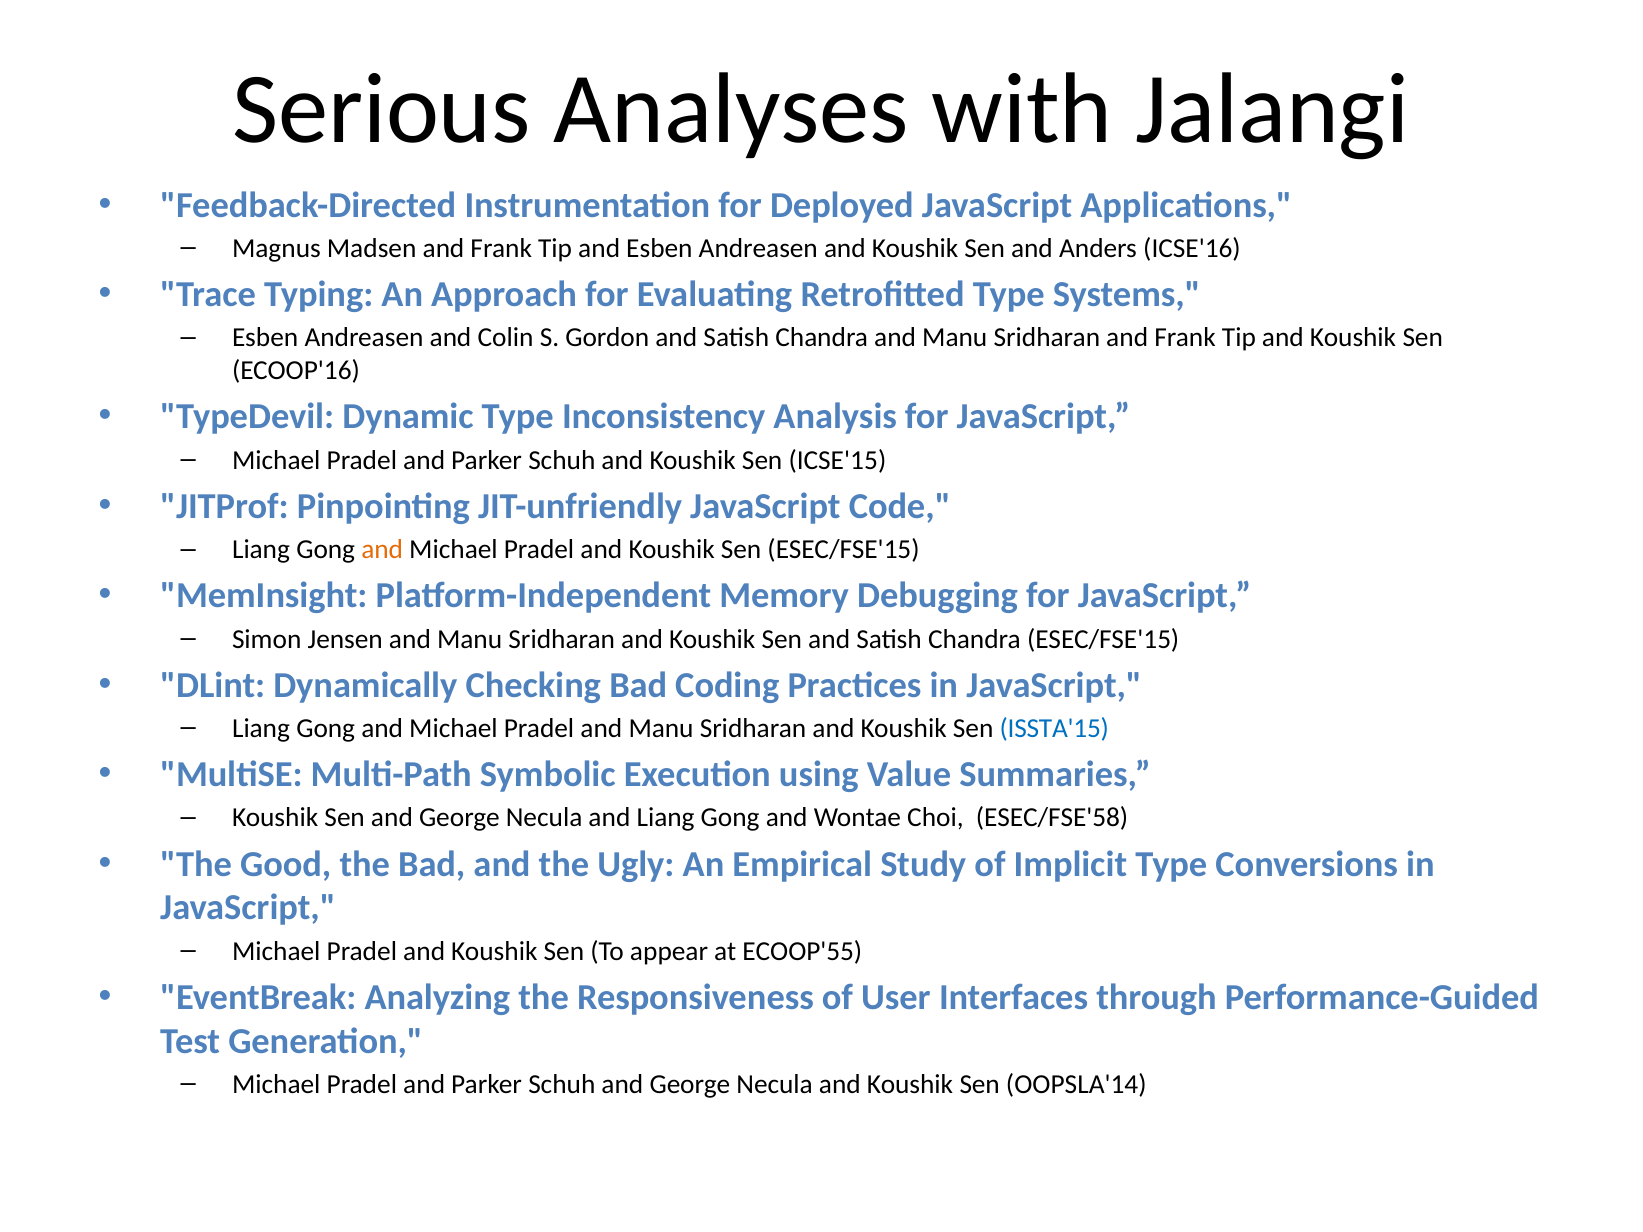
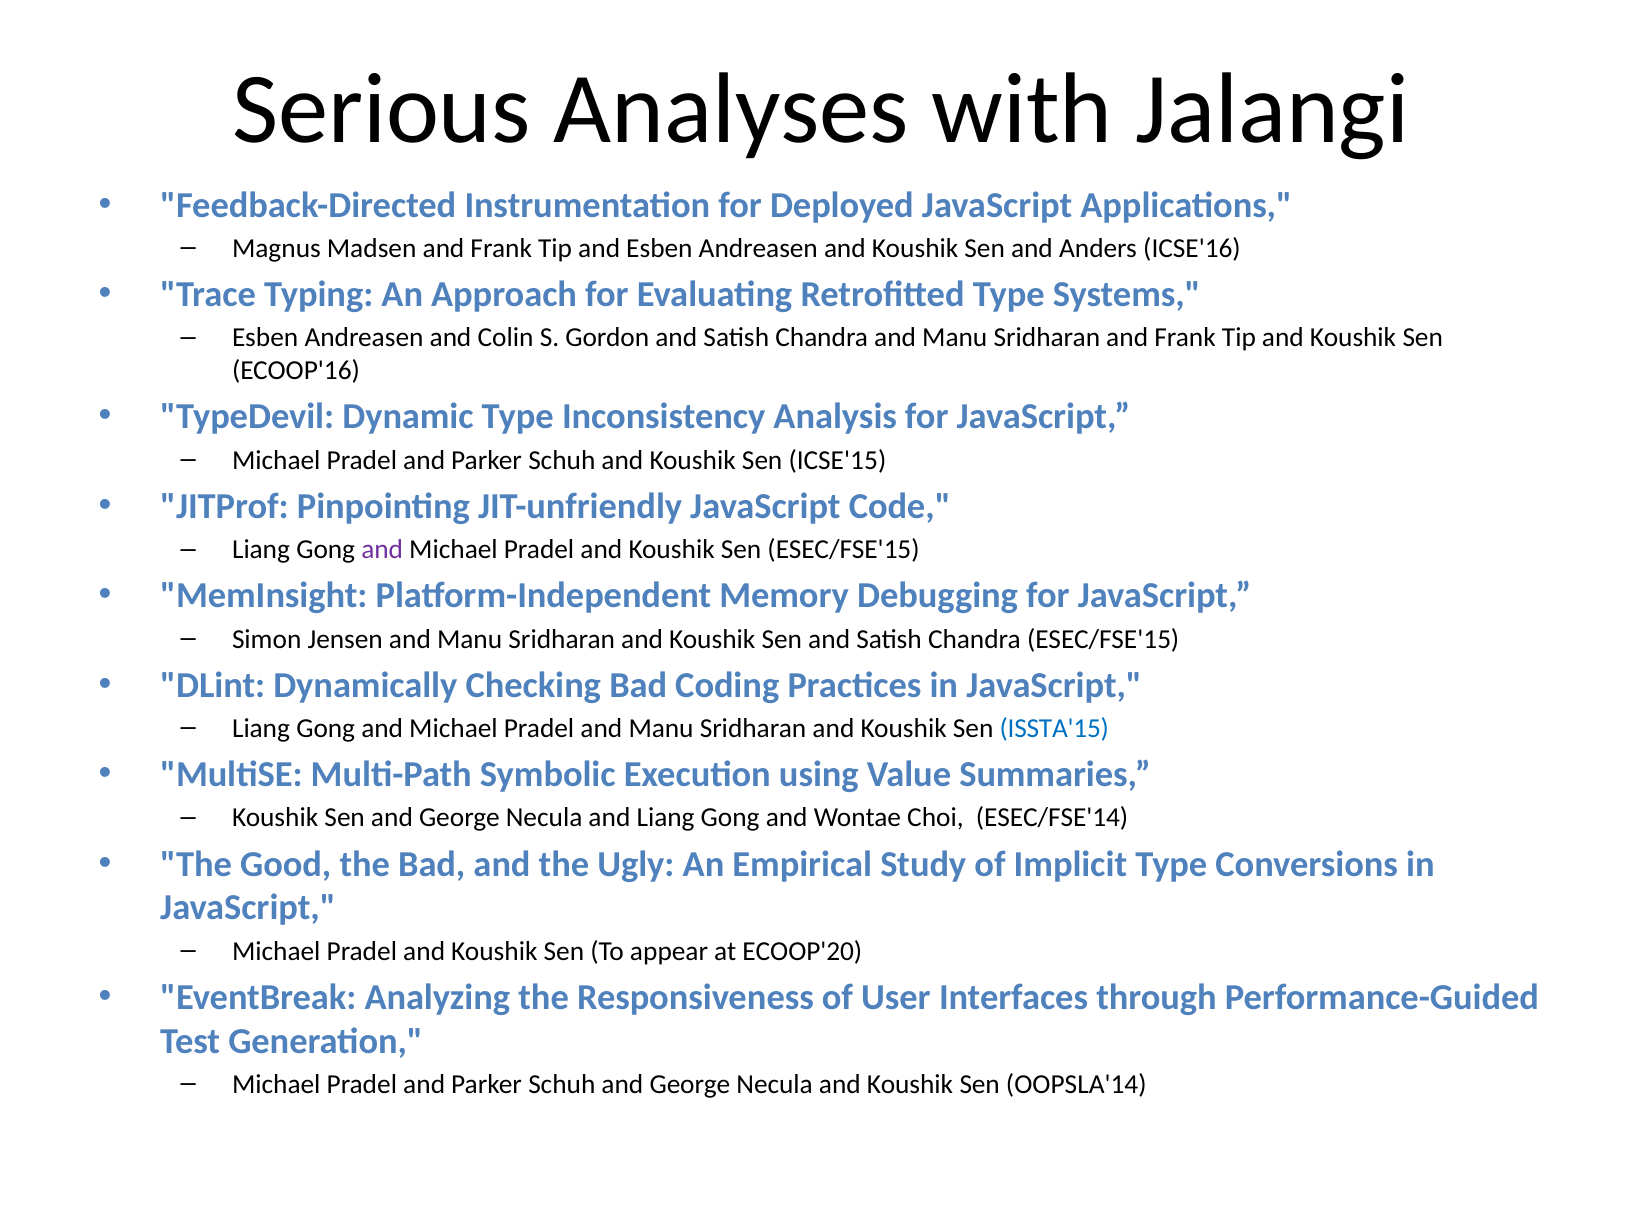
and at (382, 550) colour: orange -> purple
ESEC/FSE'58: ESEC/FSE'58 -> ESEC/FSE'14
ECOOP'55: ECOOP'55 -> ECOOP'20
